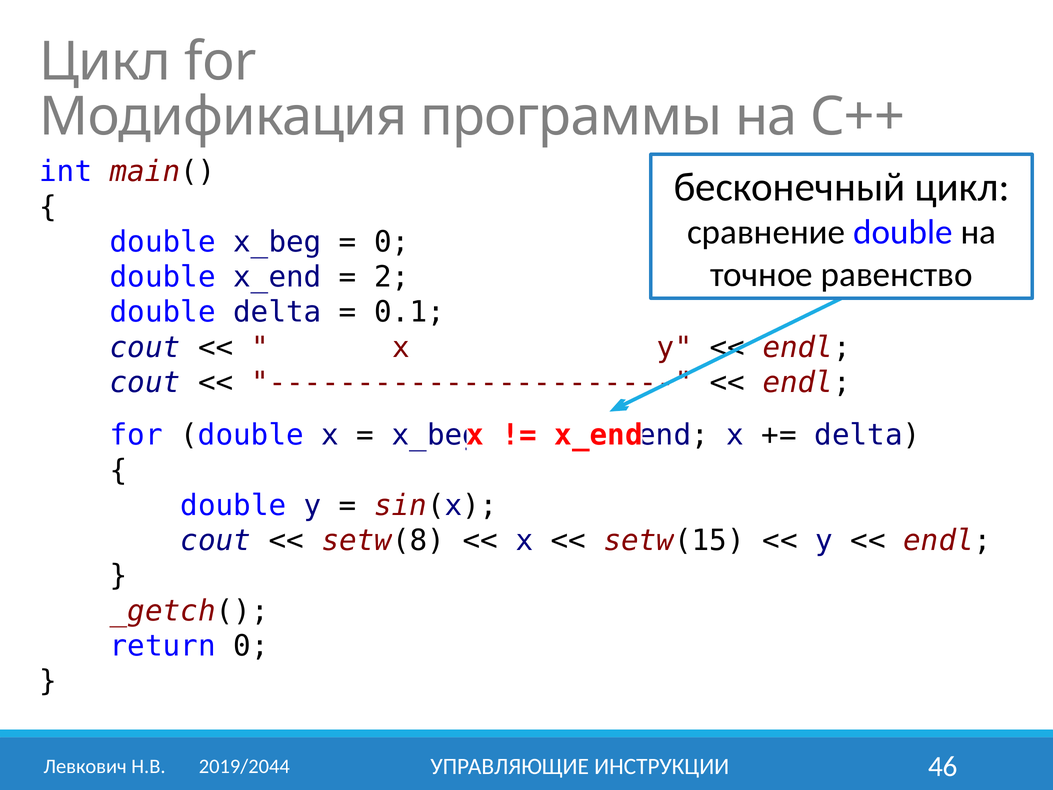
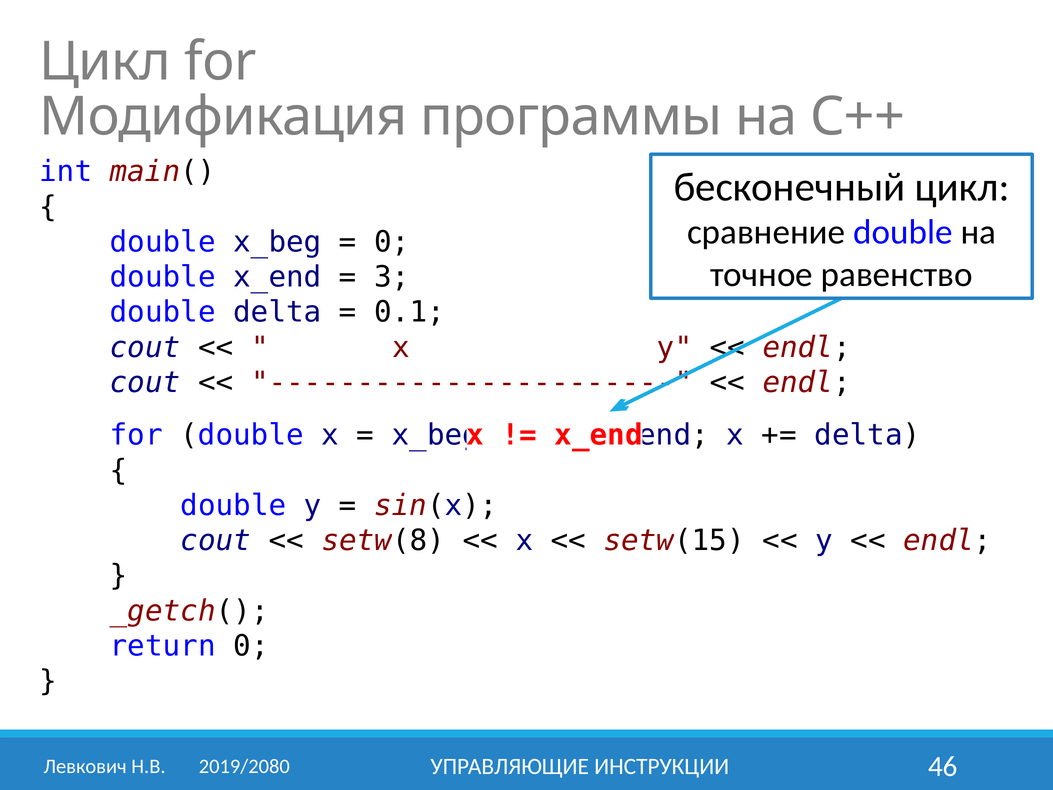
2: 2 -> 3
2019/2044: 2019/2044 -> 2019/2080
